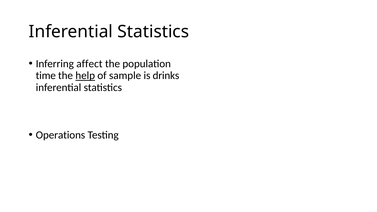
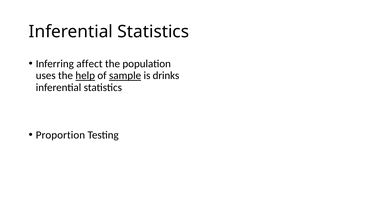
time: time -> uses
sample underline: none -> present
Operations: Operations -> Proportion
